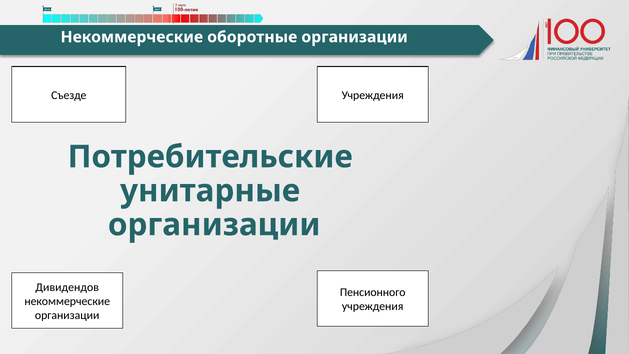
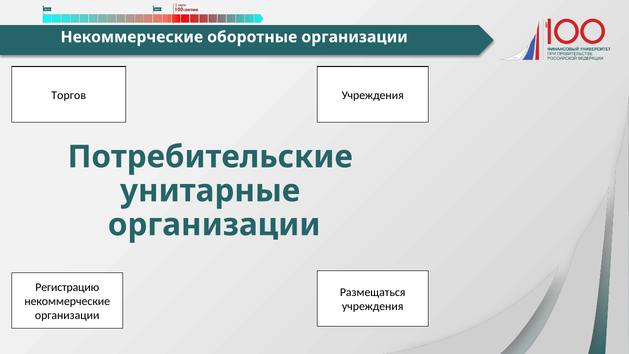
Съезде: Съезде -> Торгов
Дивидендов: Дивидендов -> Регистрацию
Пенсионного: Пенсионного -> Размещаться
